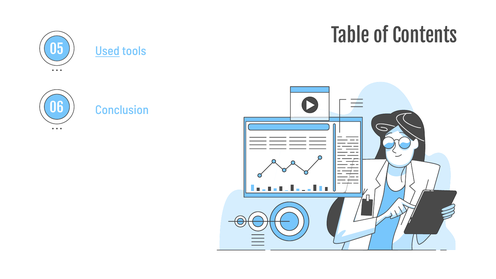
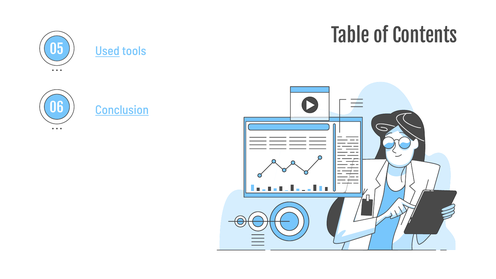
Conclusion underline: none -> present
